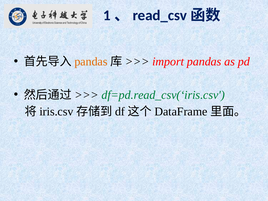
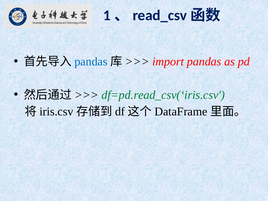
pandas at (91, 62) colour: orange -> blue
